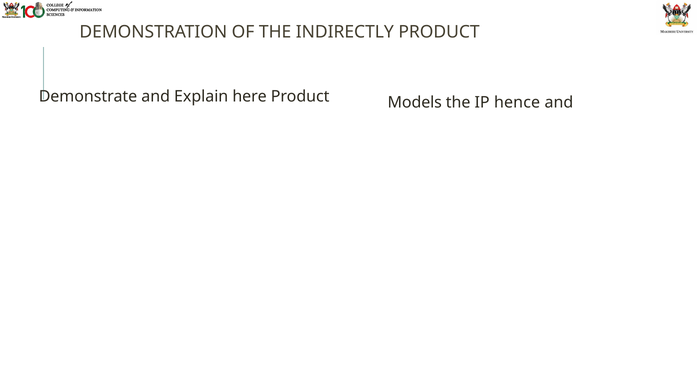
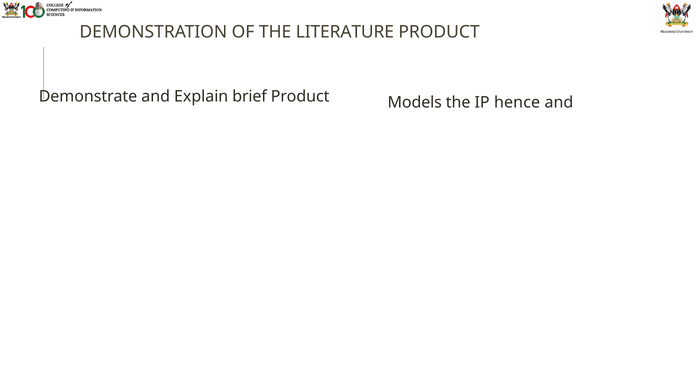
INDIRECTLY: INDIRECTLY -> LITERATURE
here: here -> brief
